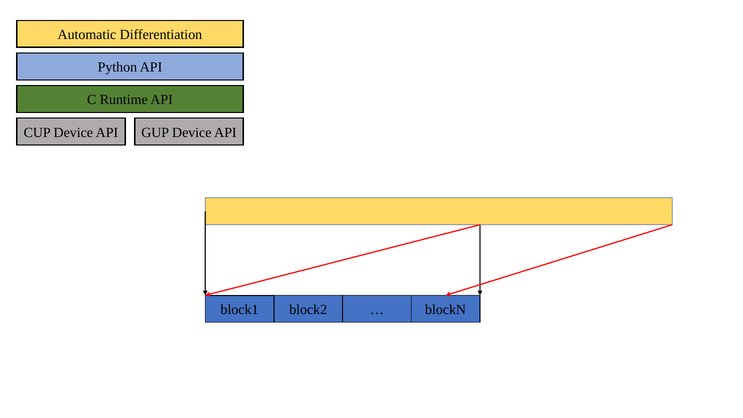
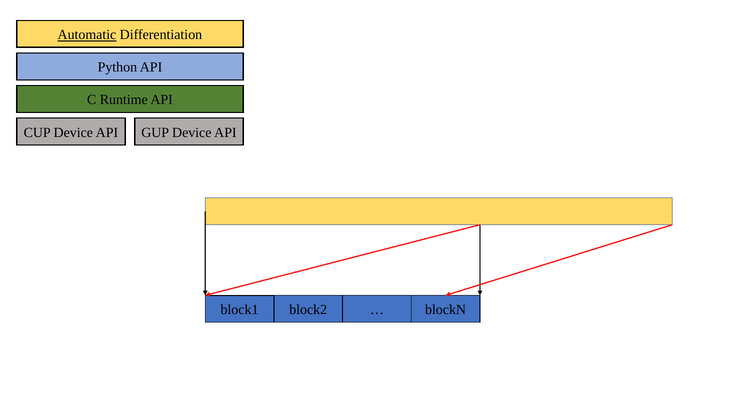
Automatic underline: none -> present
